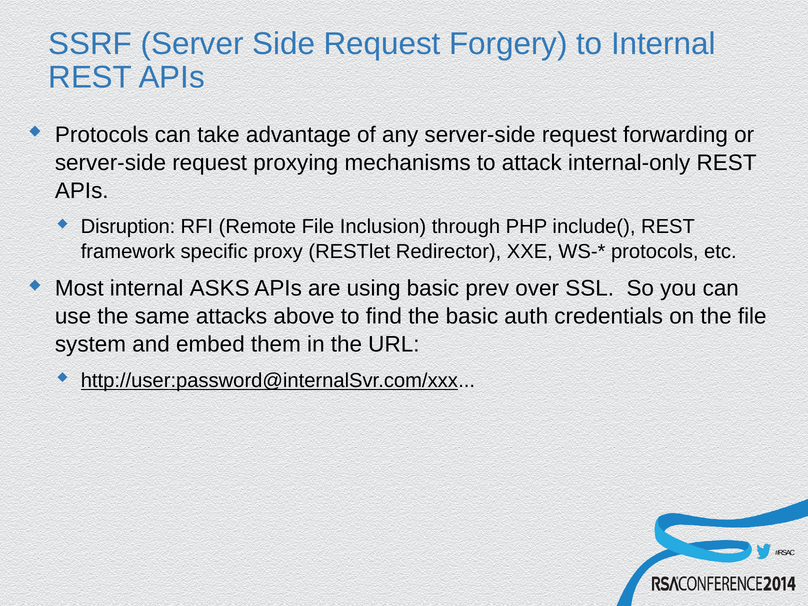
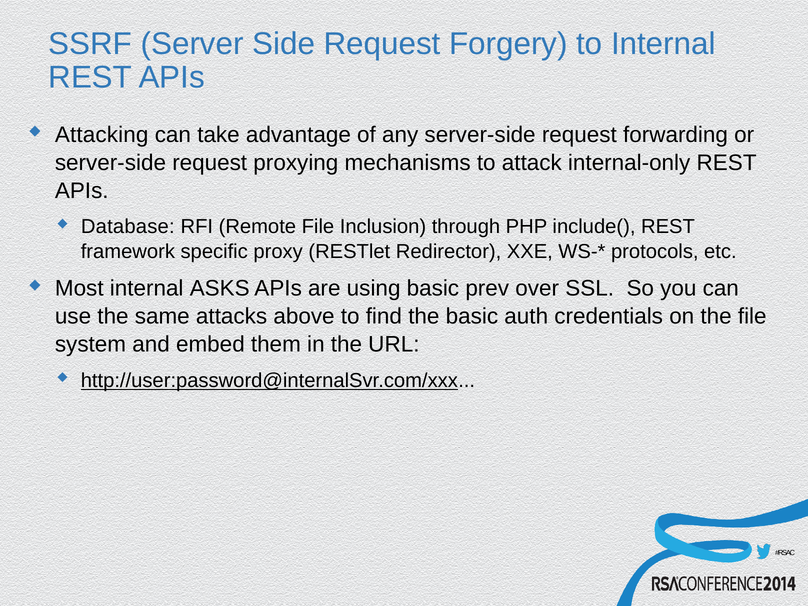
Protocols at (102, 135): Protocols -> Attacking
Disruption: Disruption -> Database
